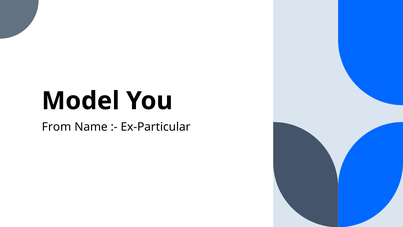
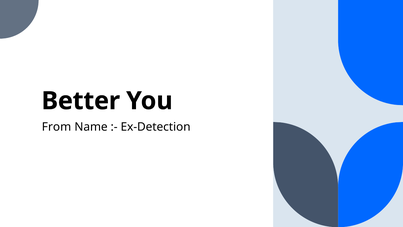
Model: Model -> Better
Ex-Particular: Ex-Particular -> Ex-Detection
